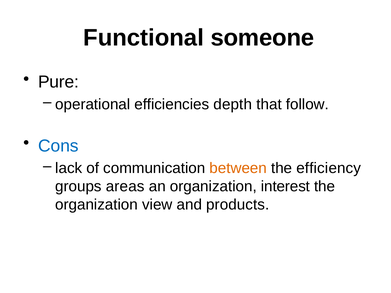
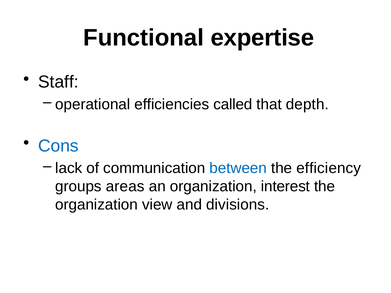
someone: someone -> expertise
Pure: Pure -> Staff
depth: depth -> called
follow: follow -> depth
between colour: orange -> blue
products: products -> divisions
